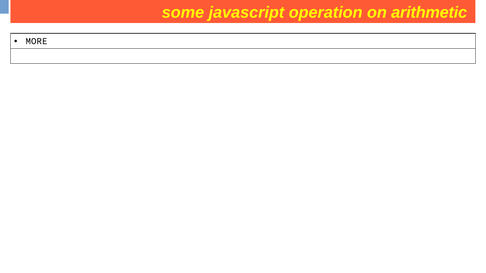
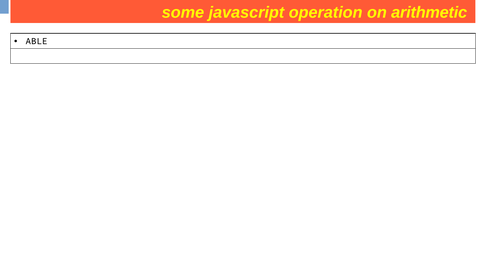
MORE: MORE -> ABLE
